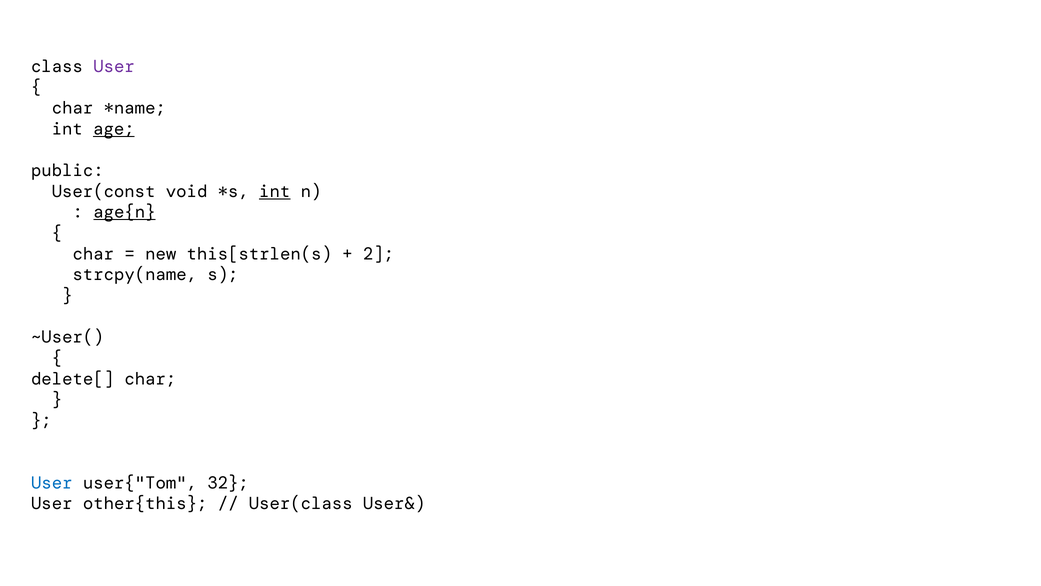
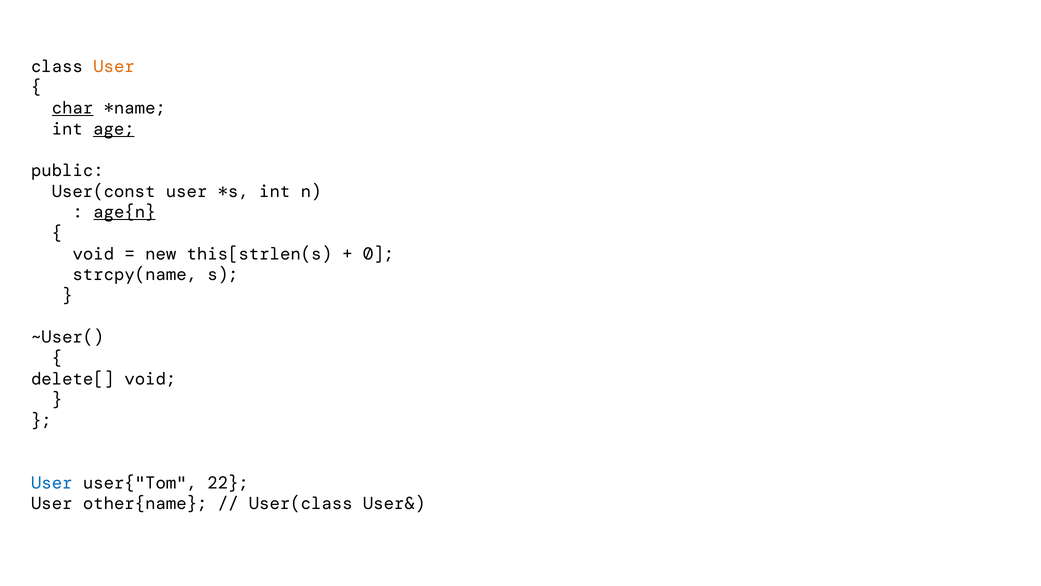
User at (114, 66) colour: purple -> orange
char at (73, 108) underline: none -> present
User(const void: void -> user
int at (275, 191) underline: present -> none
char at (93, 254): char -> void
2: 2 -> 0
delete[ char: char -> void
32: 32 -> 22
other{this: other{this -> other{name
